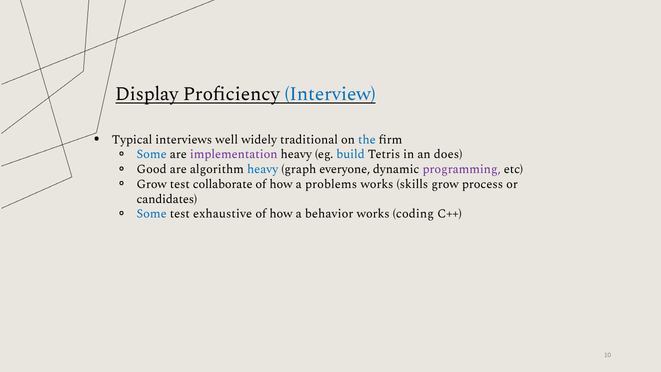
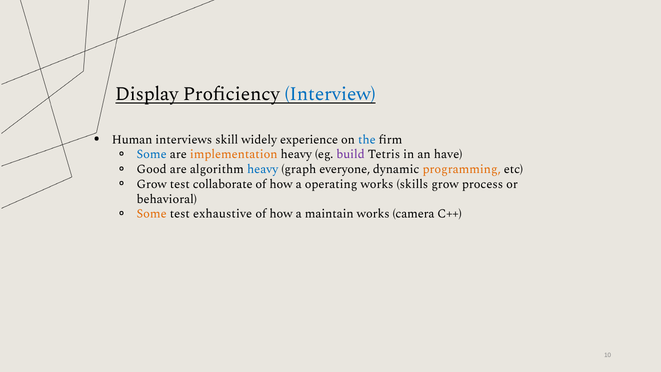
Typical: Typical -> Human
well: well -> skill
traditional: traditional -> experience
implementation colour: purple -> orange
build colour: blue -> purple
does: does -> have
programming colour: purple -> orange
problems: problems -> operating
candidates: candidates -> behavioral
Some at (152, 214) colour: blue -> orange
behavior: behavior -> maintain
coding: coding -> camera
